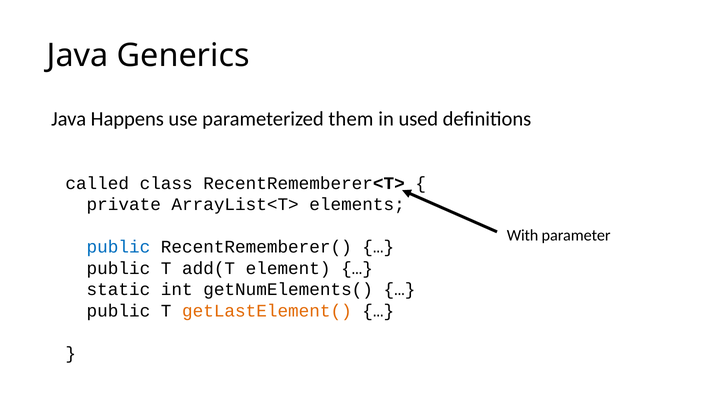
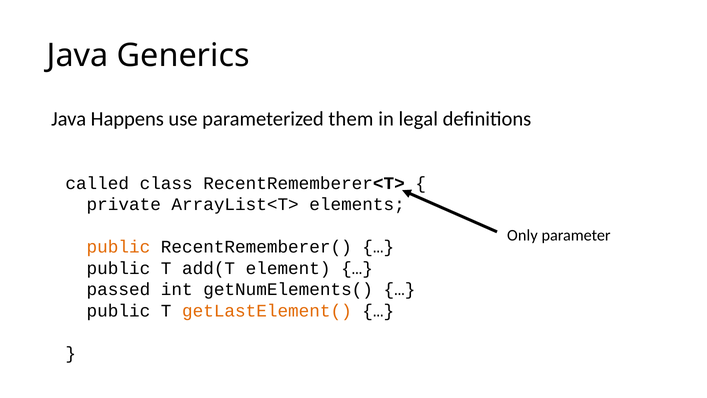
used: used -> legal
With: With -> Only
public at (118, 247) colour: blue -> orange
static: static -> passed
